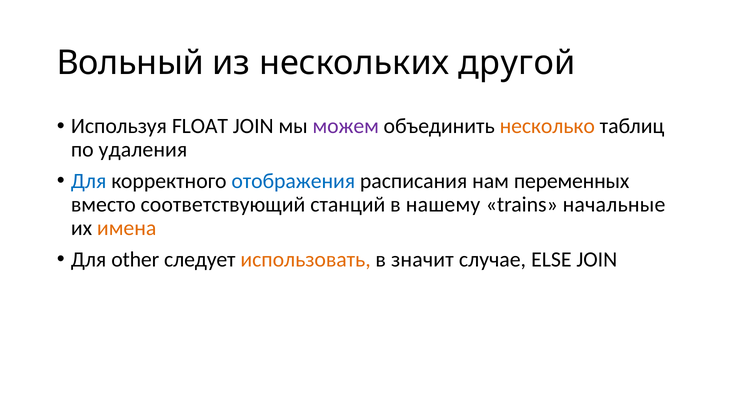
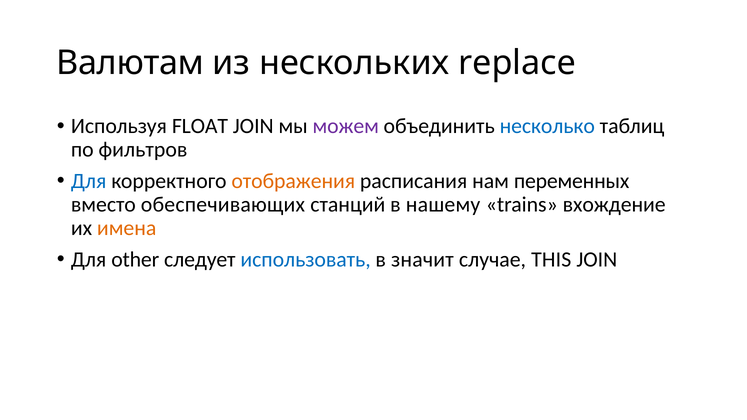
Вольный: Вольный -> Валютам
другой: другой -> replace
несколько colour: orange -> blue
удаления: удаления -> фильтров
отображения colour: blue -> orange
соответствующий: соответствующий -> обеспечивающих
начальные: начальные -> вхождение
использовать colour: orange -> blue
ELSE: ELSE -> THIS
